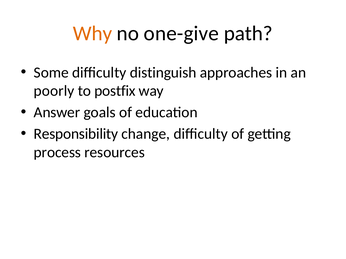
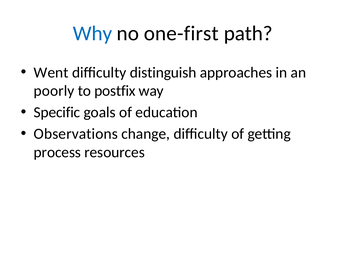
Why colour: orange -> blue
one-give: one-give -> one-first
Some: Some -> Went
Answer: Answer -> Specific
Responsibility: Responsibility -> Observations
